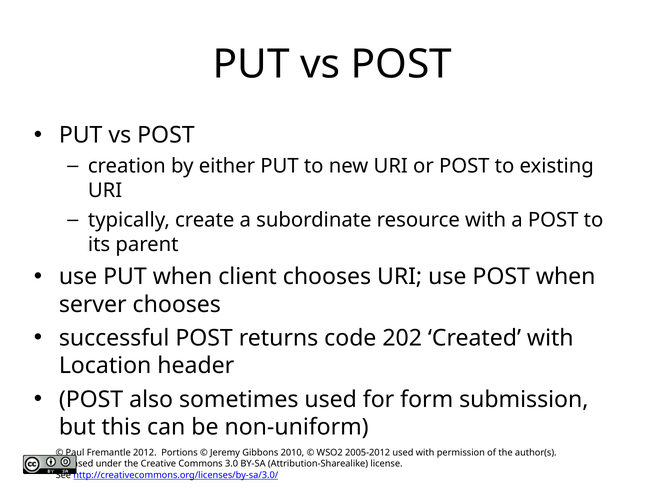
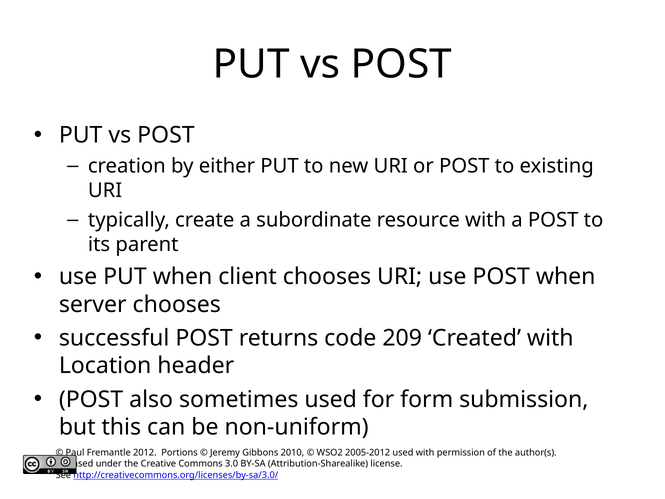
202: 202 -> 209
